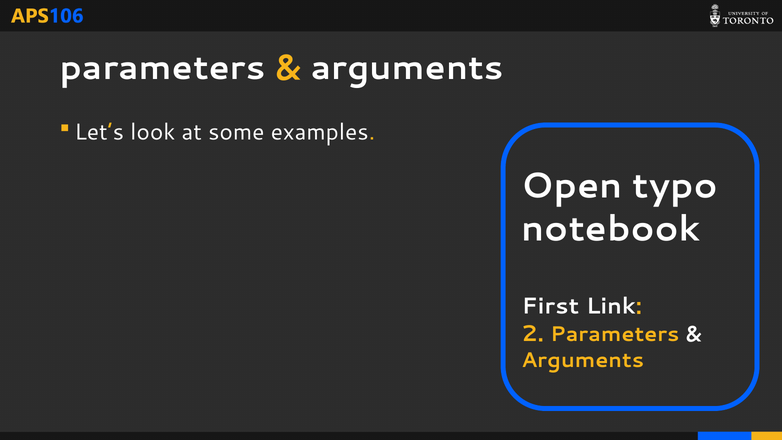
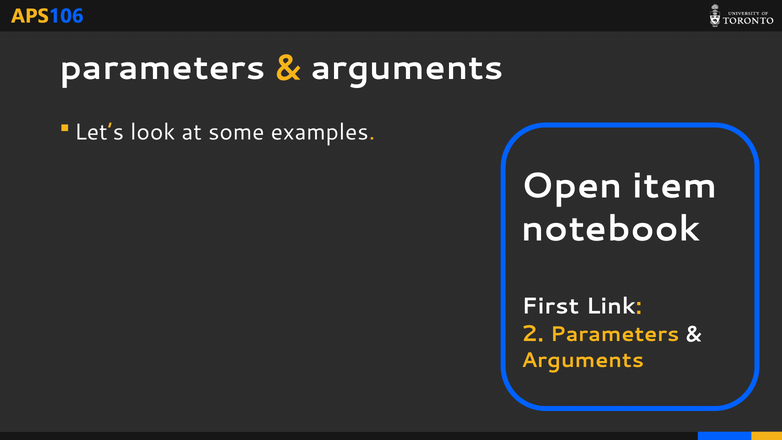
typo: typo -> item
